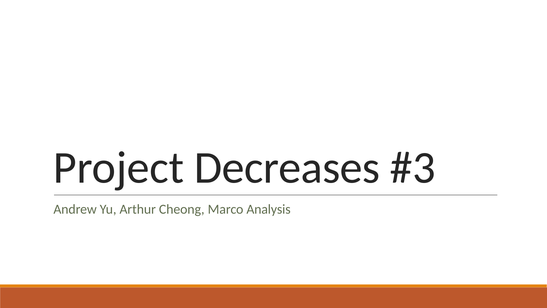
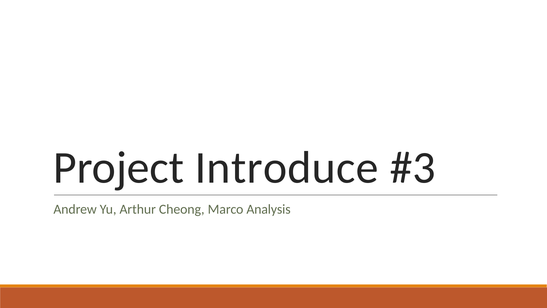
Decreases: Decreases -> Introduce
